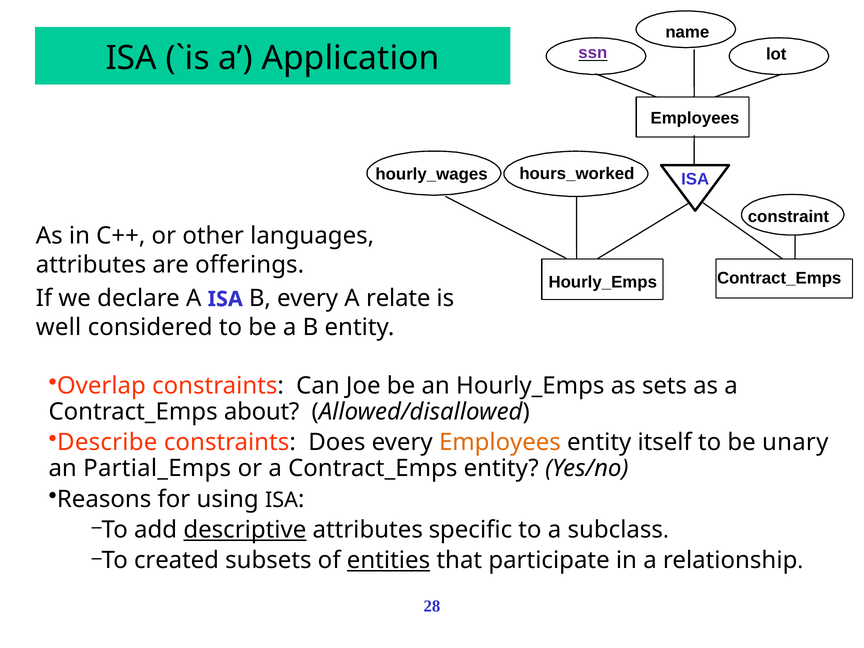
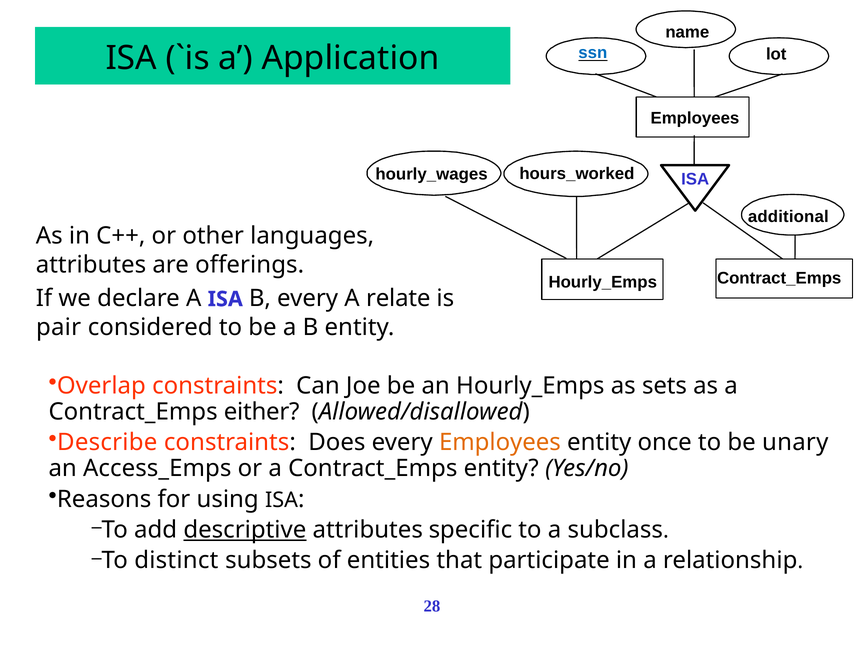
ssn colour: purple -> blue
constraint: constraint -> additional
well: well -> pair
about: about -> either
itself: itself -> once
Partial_Emps: Partial_Emps -> Access_Emps
created: created -> distinct
entities underline: present -> none
